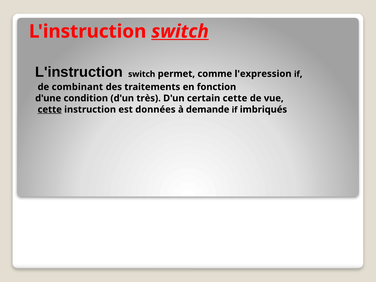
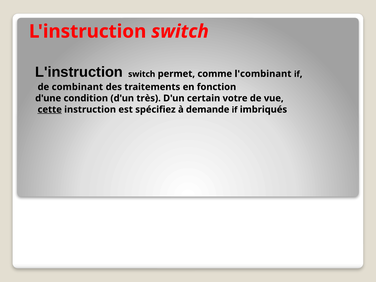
switch at (180, 31) underline: present -> none
l'expression: l'expression -> l'combinant
certain cette: cette -> votre
données: données -> spécifiez
